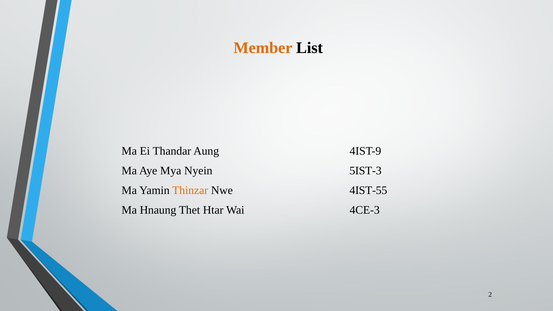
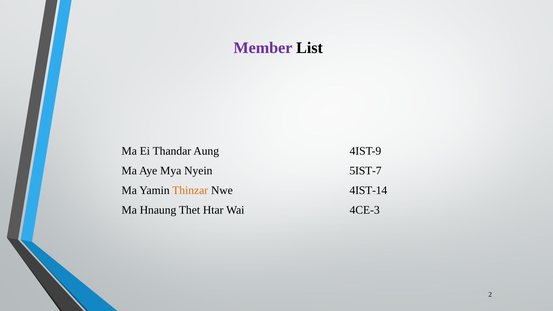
Member colour: orange -> purple
5IST-3: 5IST-3 -> 5IST-7
4IST-55: 4IST-55 -> 4IST-14
